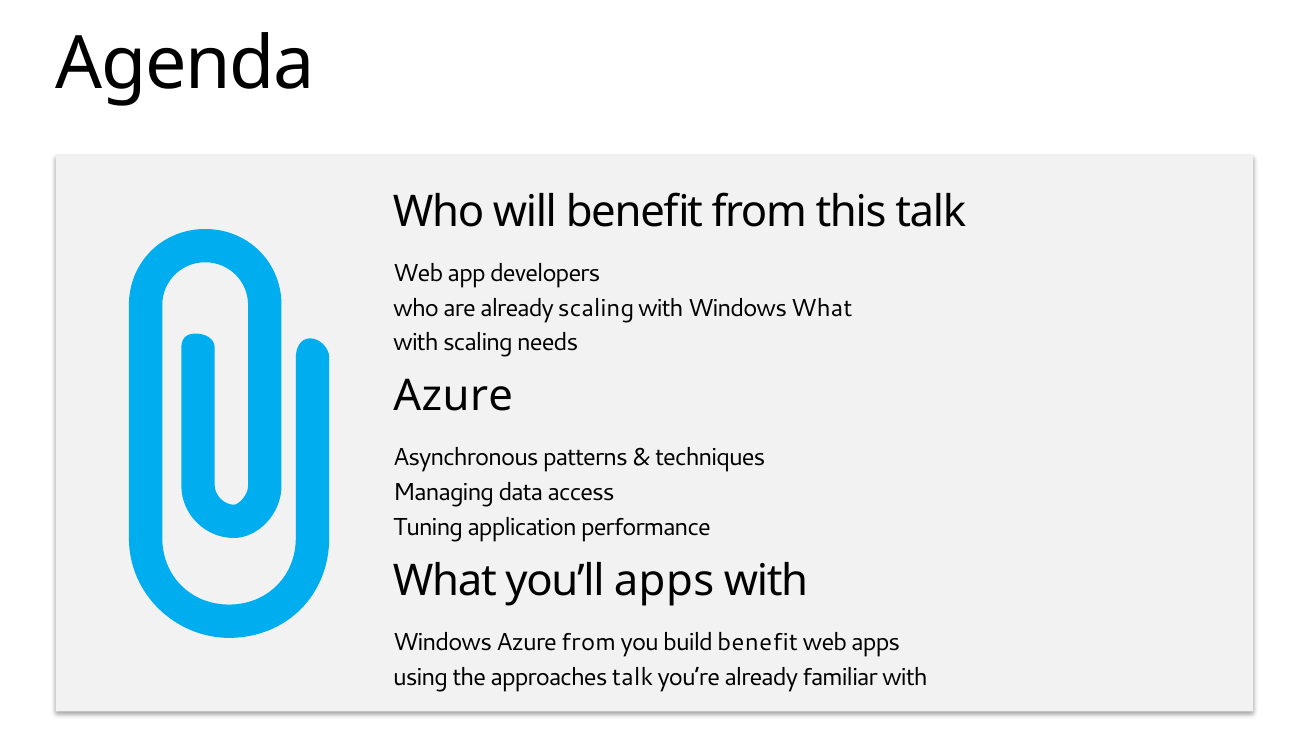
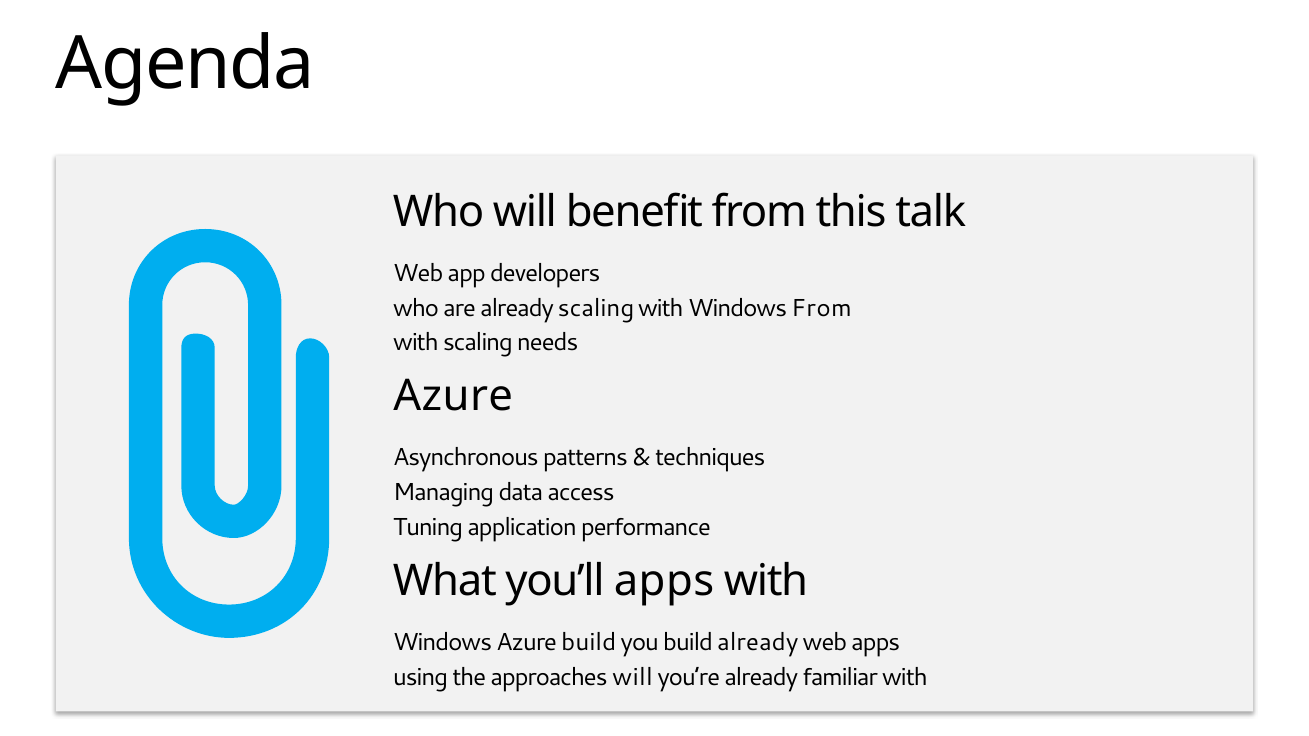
Windows What: What -> From
Azure from: from -> build
build benefit: benefit -> already
approaches talk: talk -> will
